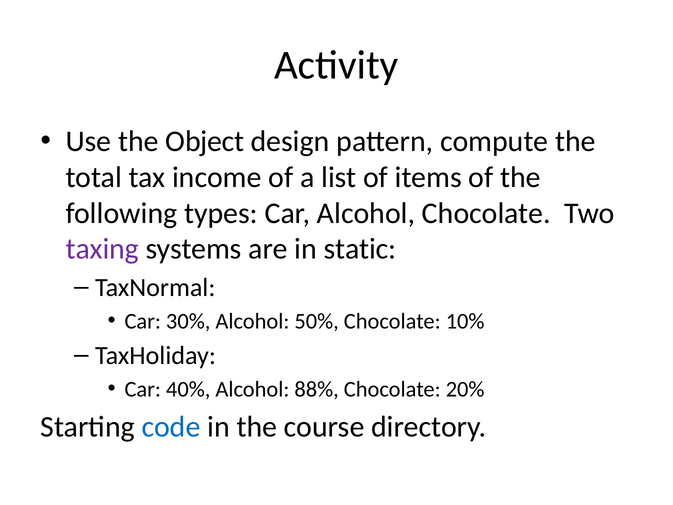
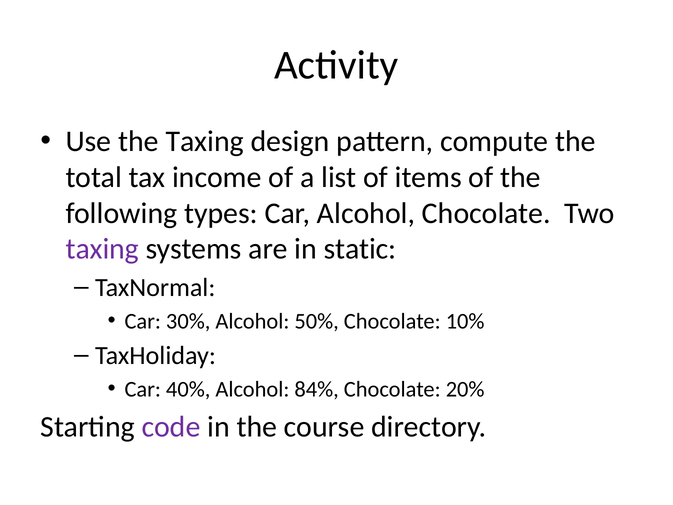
the Object: Object -> Taxing
88%: 88% -> 84%
code colour: blue -> purple
